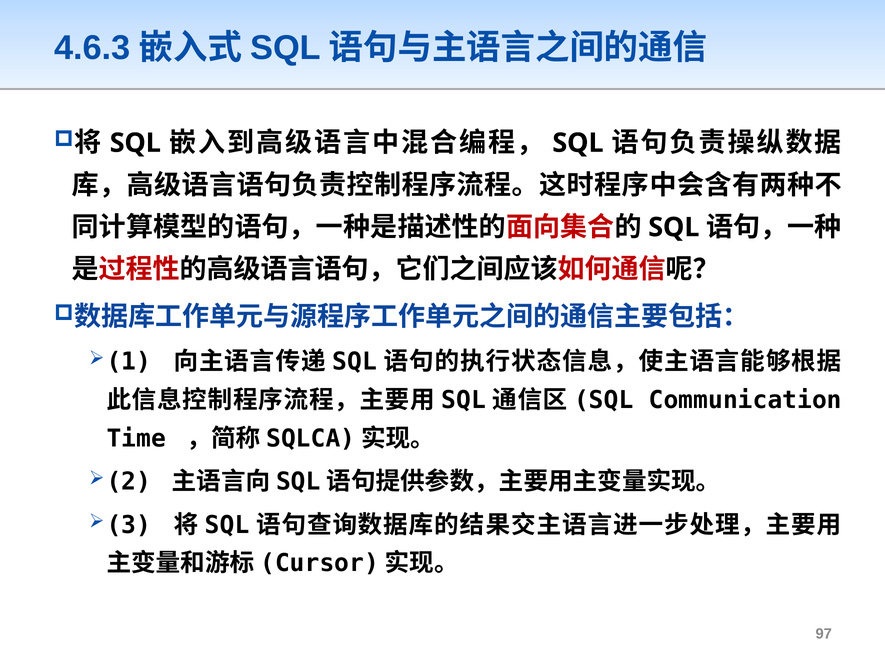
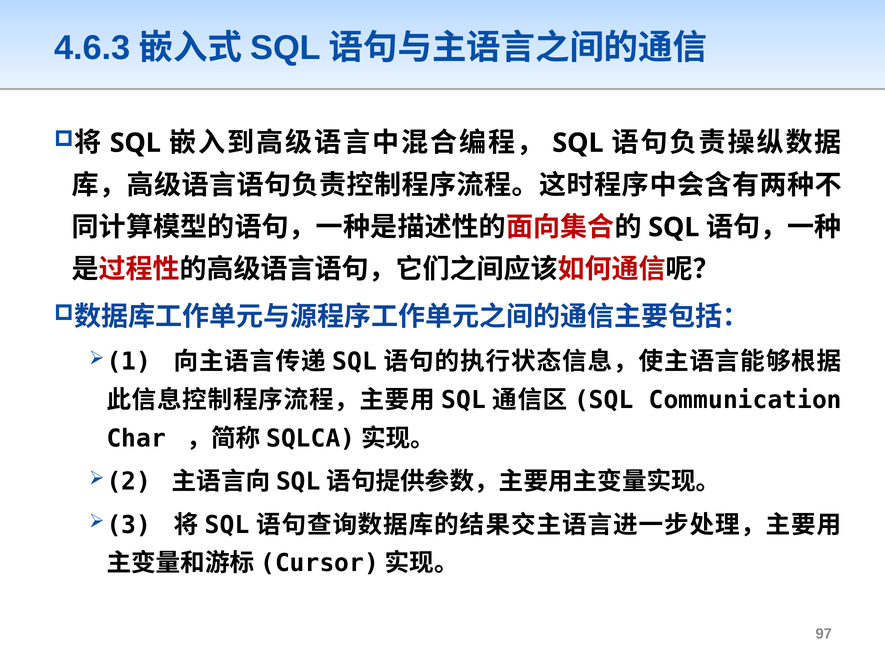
Time: Time -> Char
